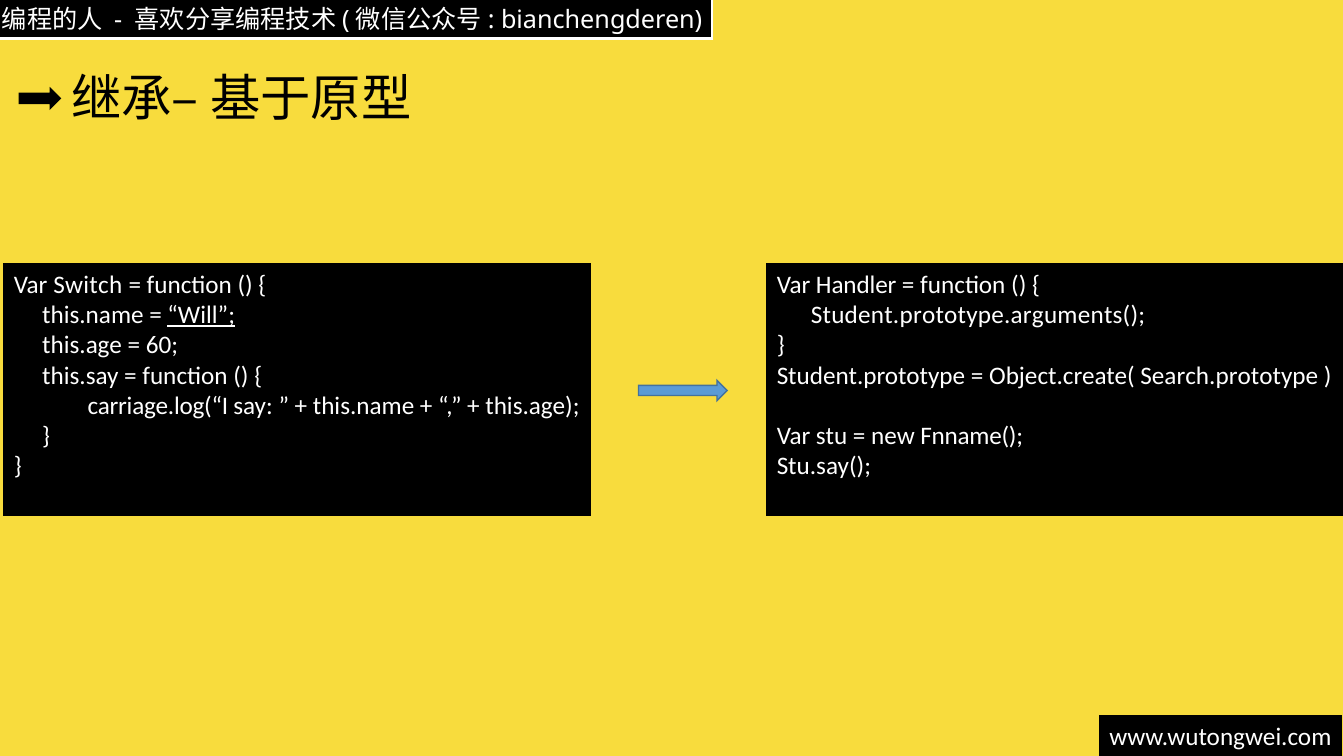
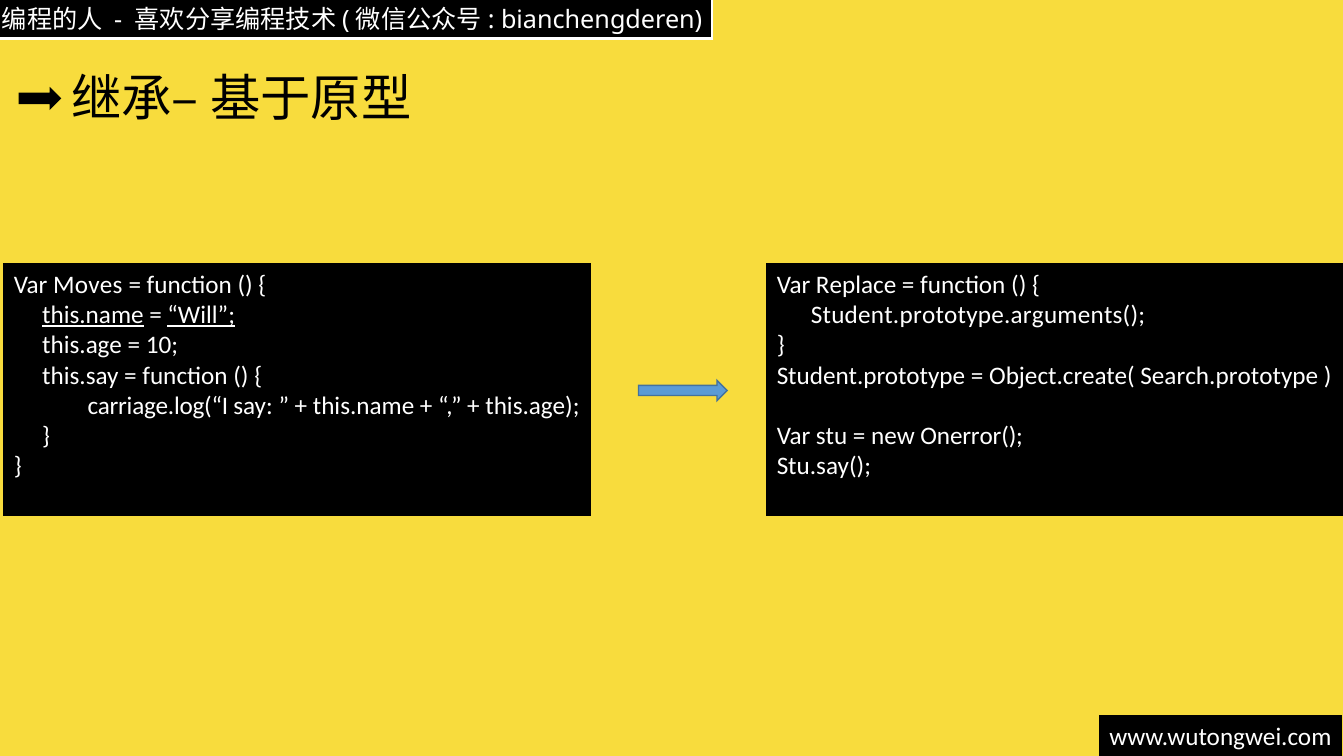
Switch: Switch -> Moves
Handler: Handler -> Replace
this.name at (93, 315) underline: none -> present
60: 60 -> 10
Fnname(: Fnname( -> Onerror(
